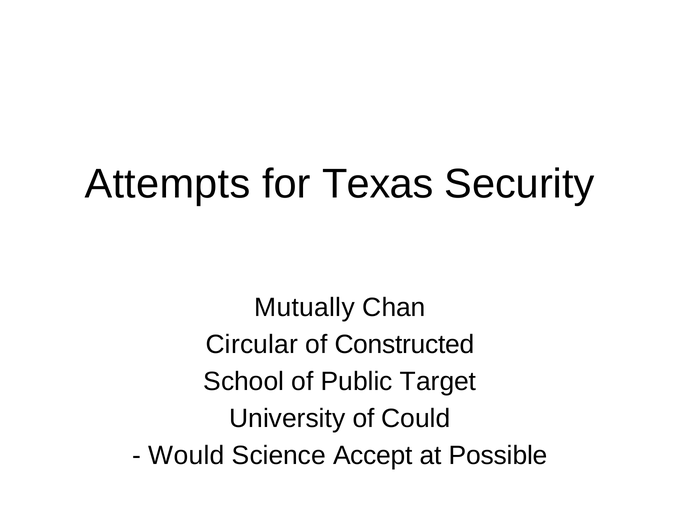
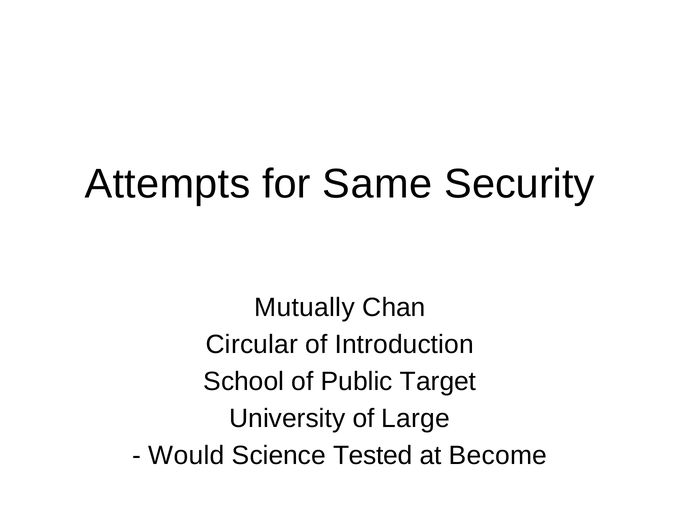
Texas: Texas -> Same
Constructed: Constructed -> Introduction
Could: Could -> Large
Accept: Accept -> Tested
Possible: Possible -> Become
